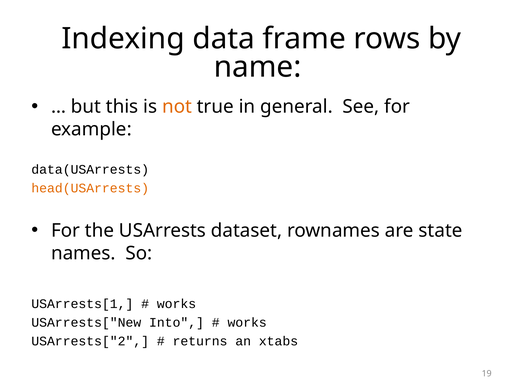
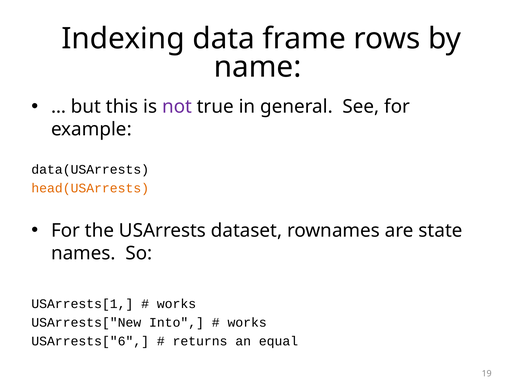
not colour: orange -> purple
USArrests["2: USArrests["2 -> USArrests["6
xtabs: xtabs -> equal
